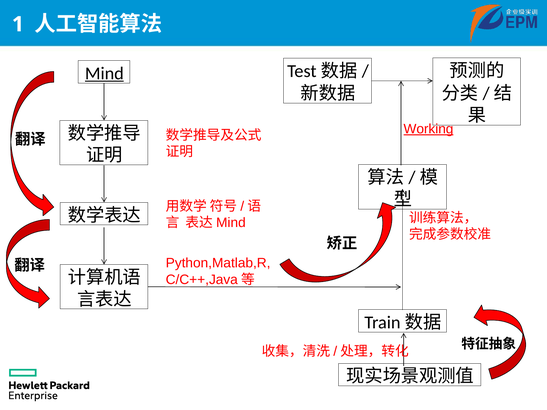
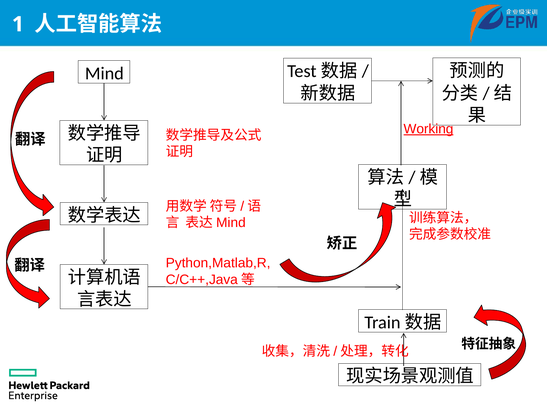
Mind underline: present -> none
